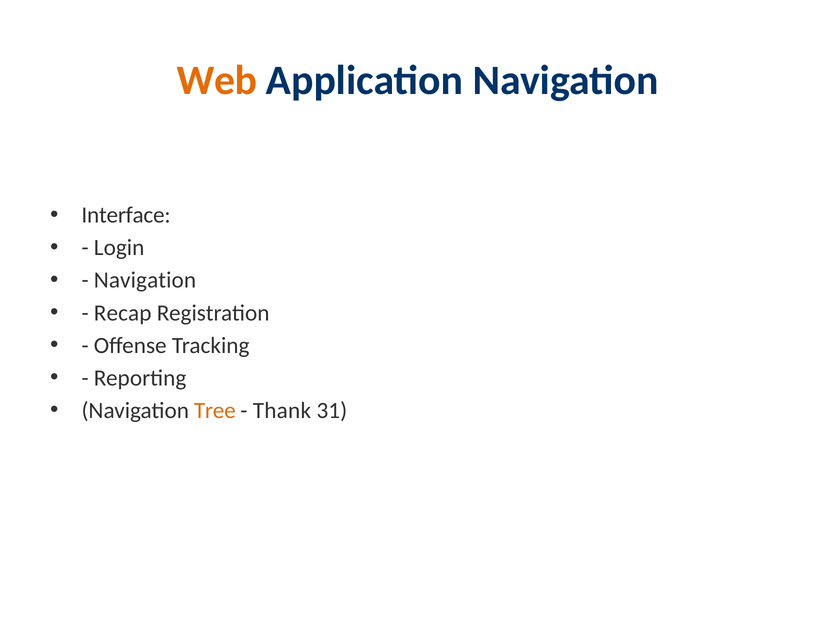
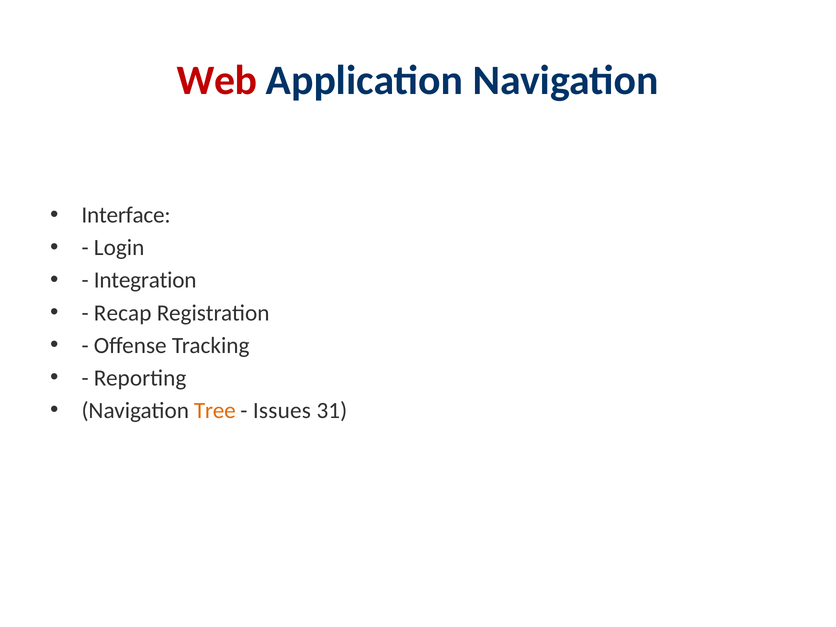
Web colour: orange -> red
Navigation at (145, 280): Navigation -> Integration
Thank: Thank -> Issues
